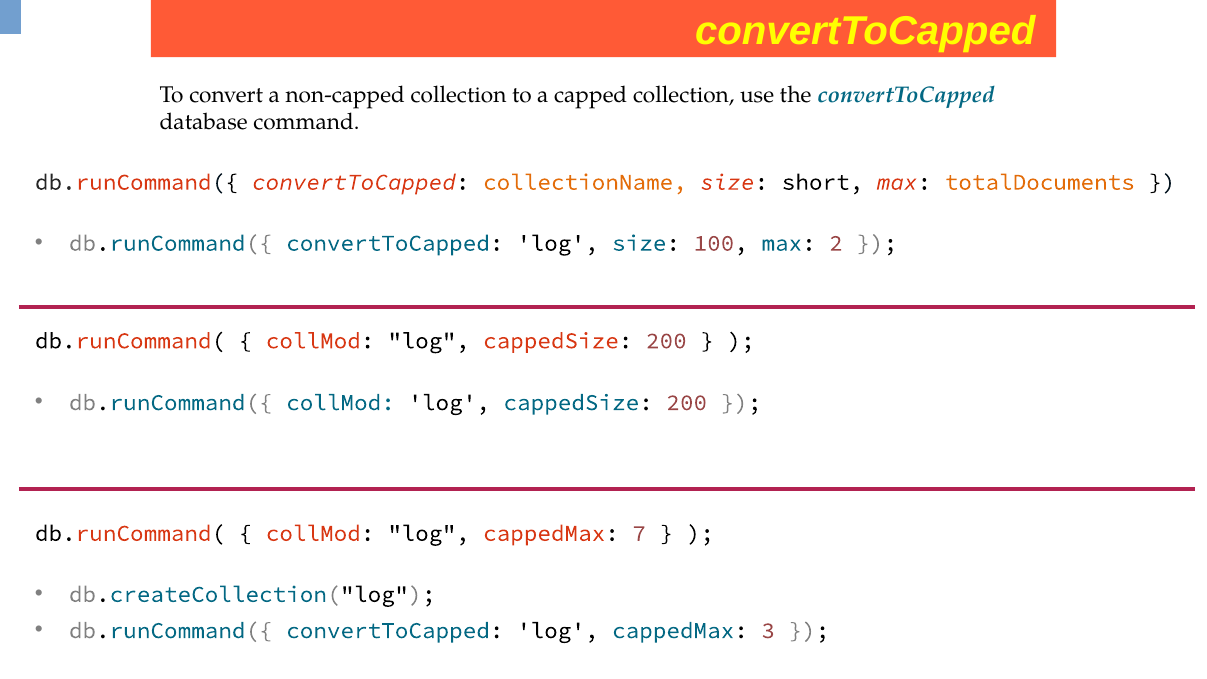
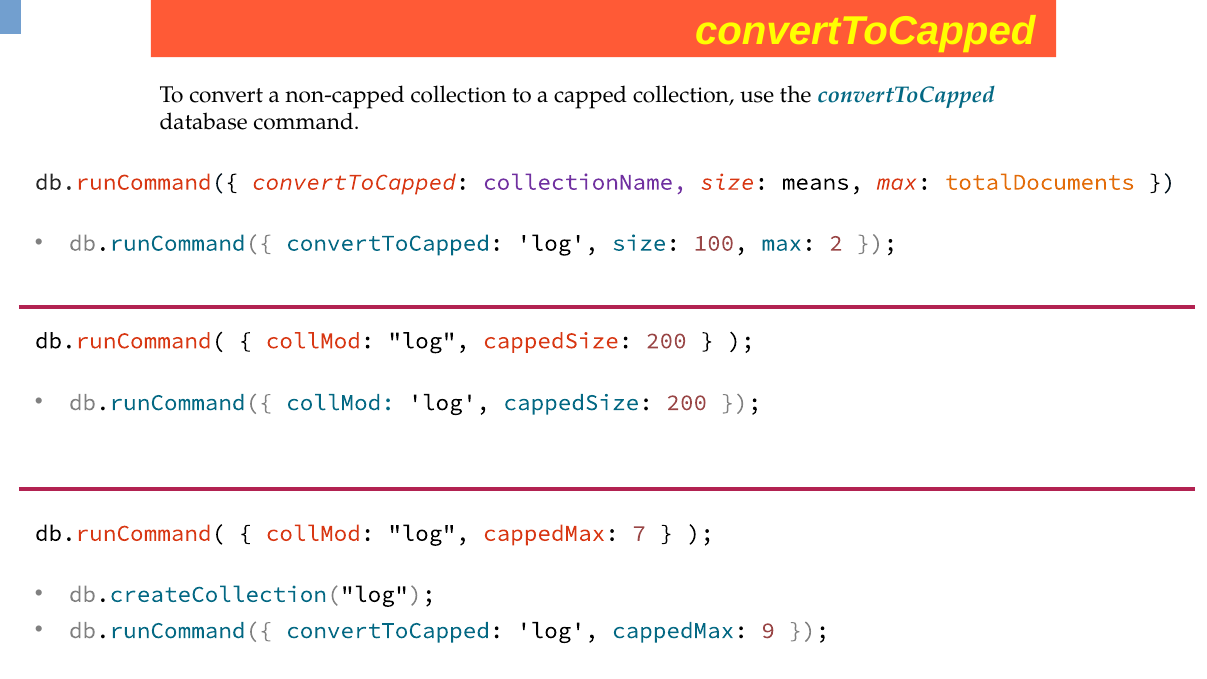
collectionName colour: orange -> purple
short: short -> means
3: 3 -> 9
